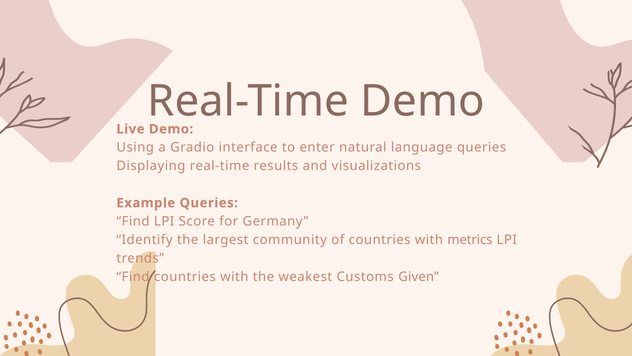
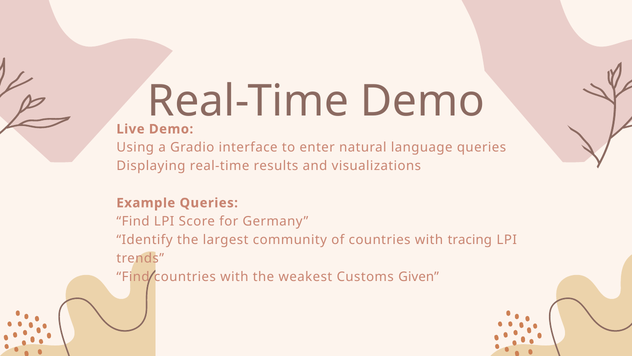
metrics: metrics -> tracing
